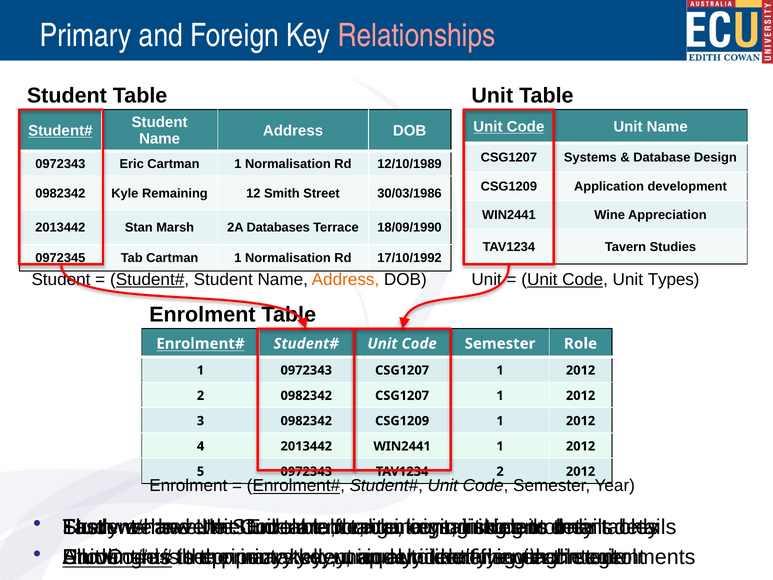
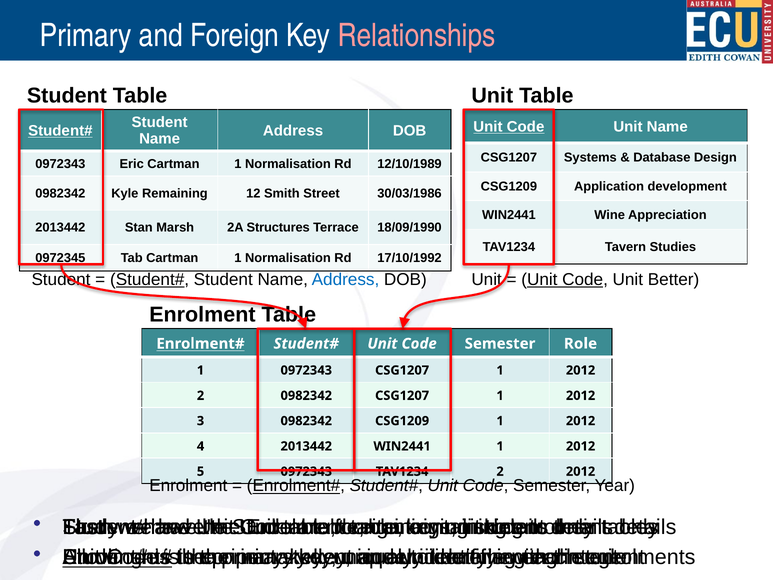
Databases: Databases -> Structures
Address at (345, 279) colour: orange -> blue
Types: Types -> Better
